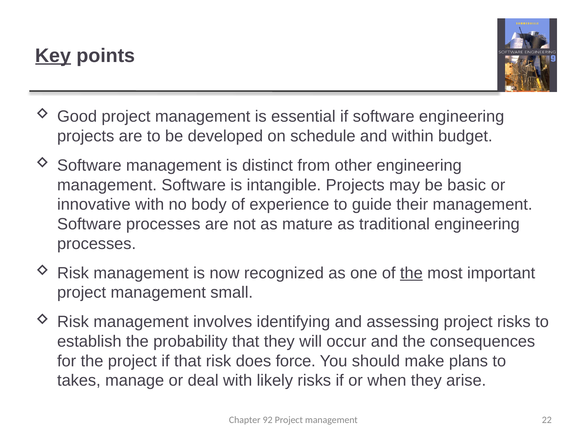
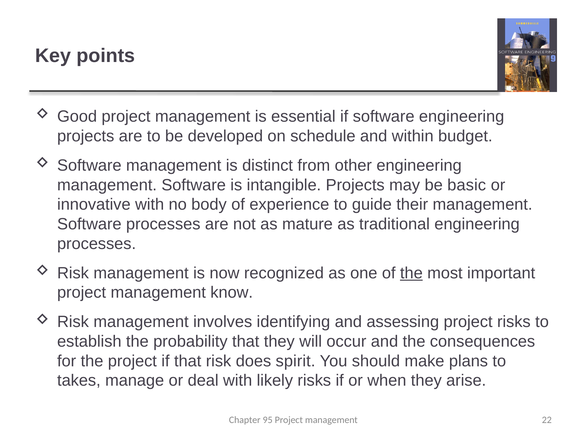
Key underline: present -> none
small: small -> know
force: force -> spirit
92: 92 -> 95
